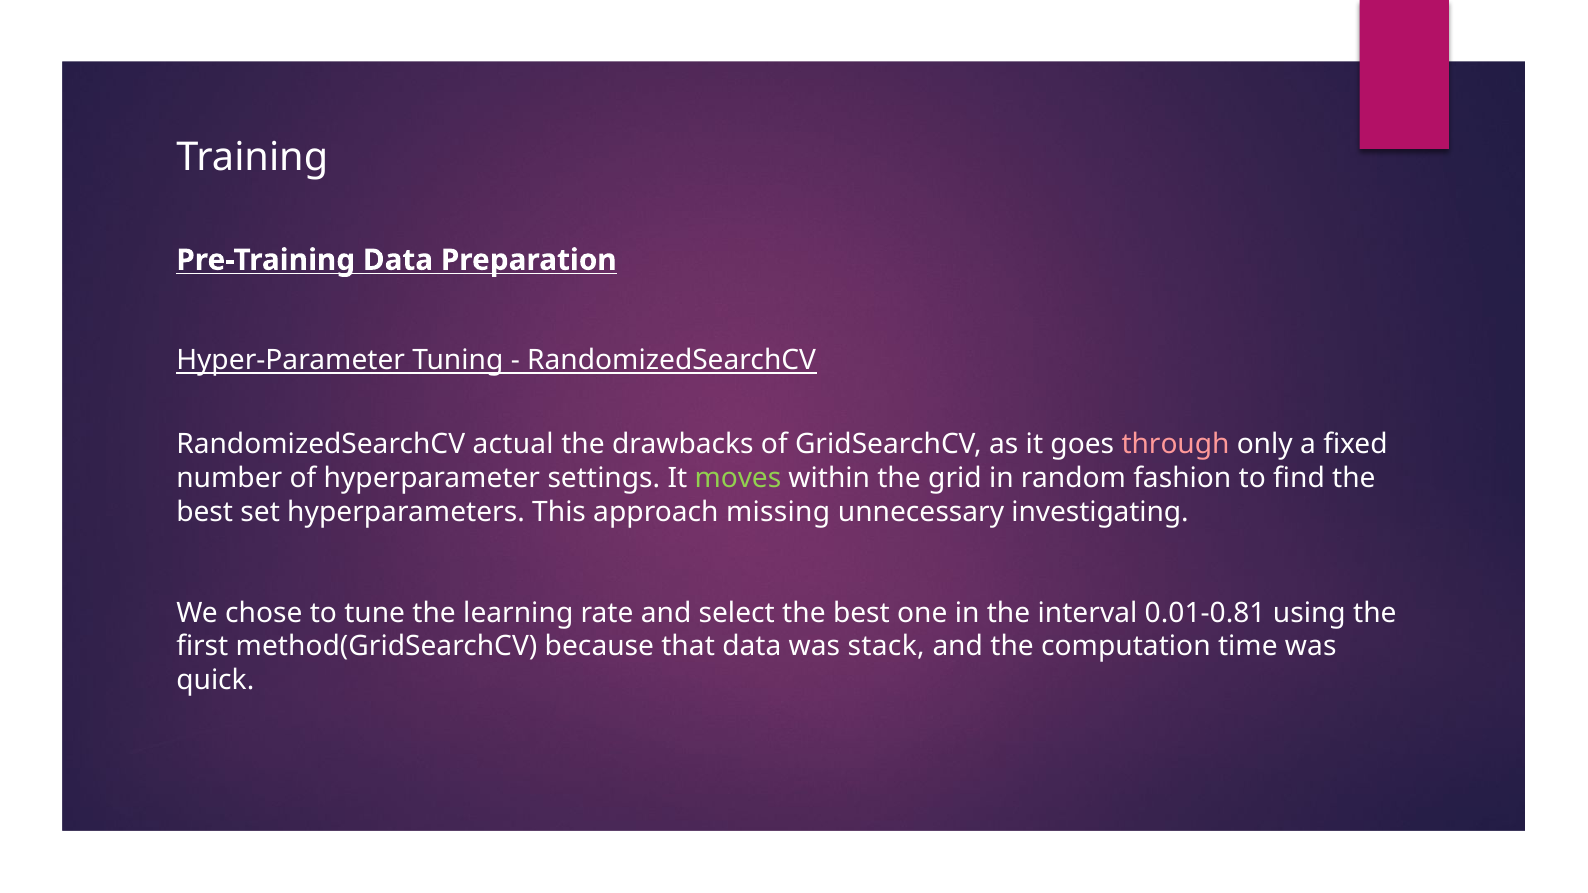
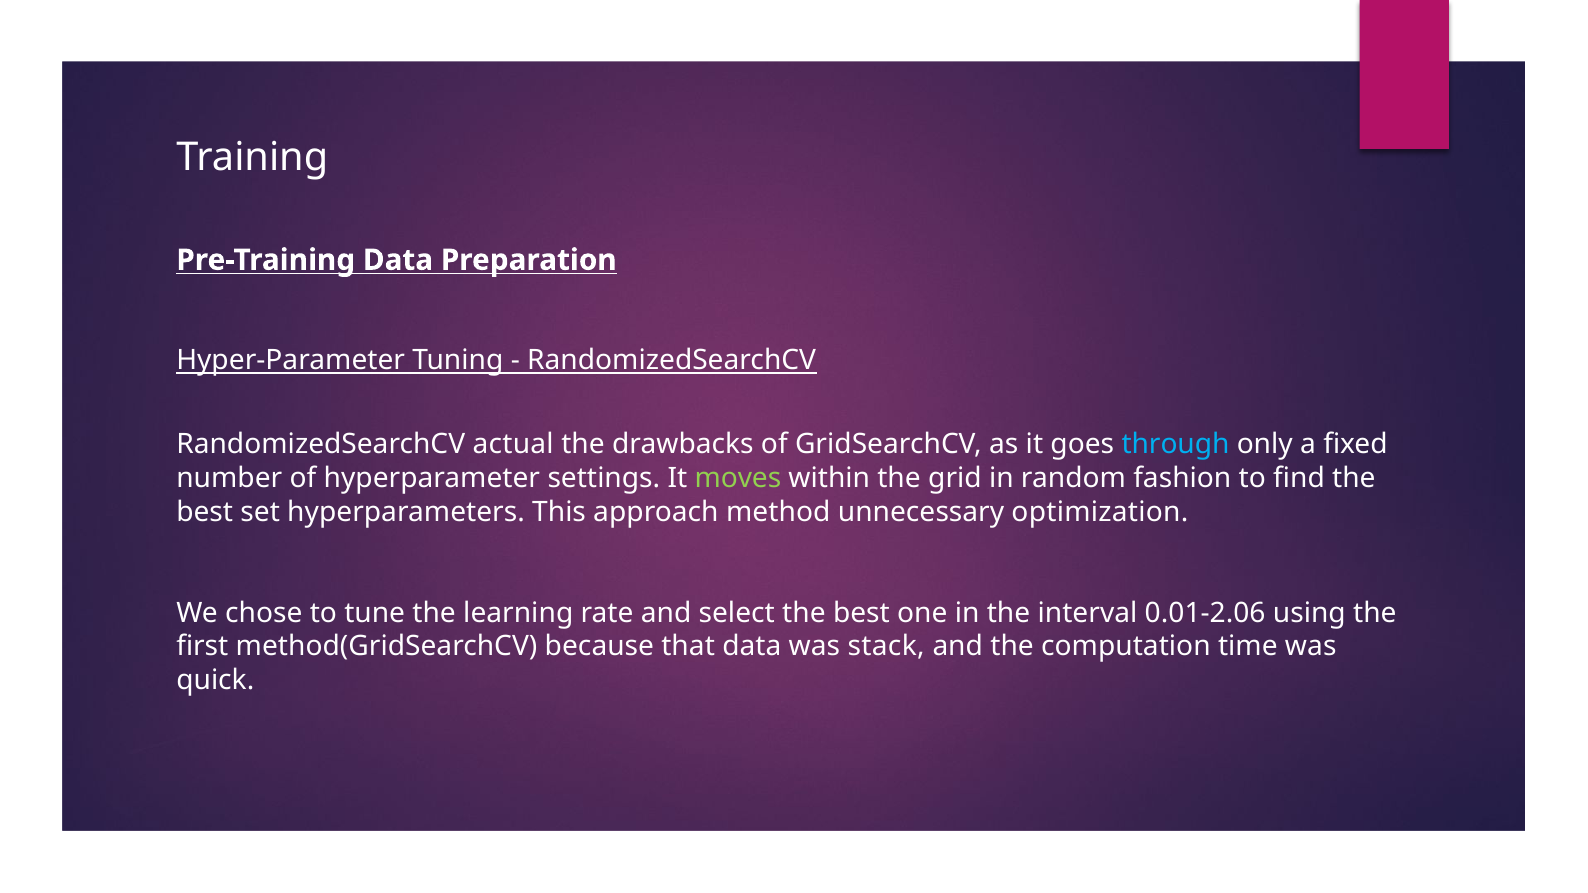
through colour: pink -> light blue
missing: missing -> method
investigating: investigating -> optimization
0.01-0.81: 0.01-0.81 -> 0.01-2.06
